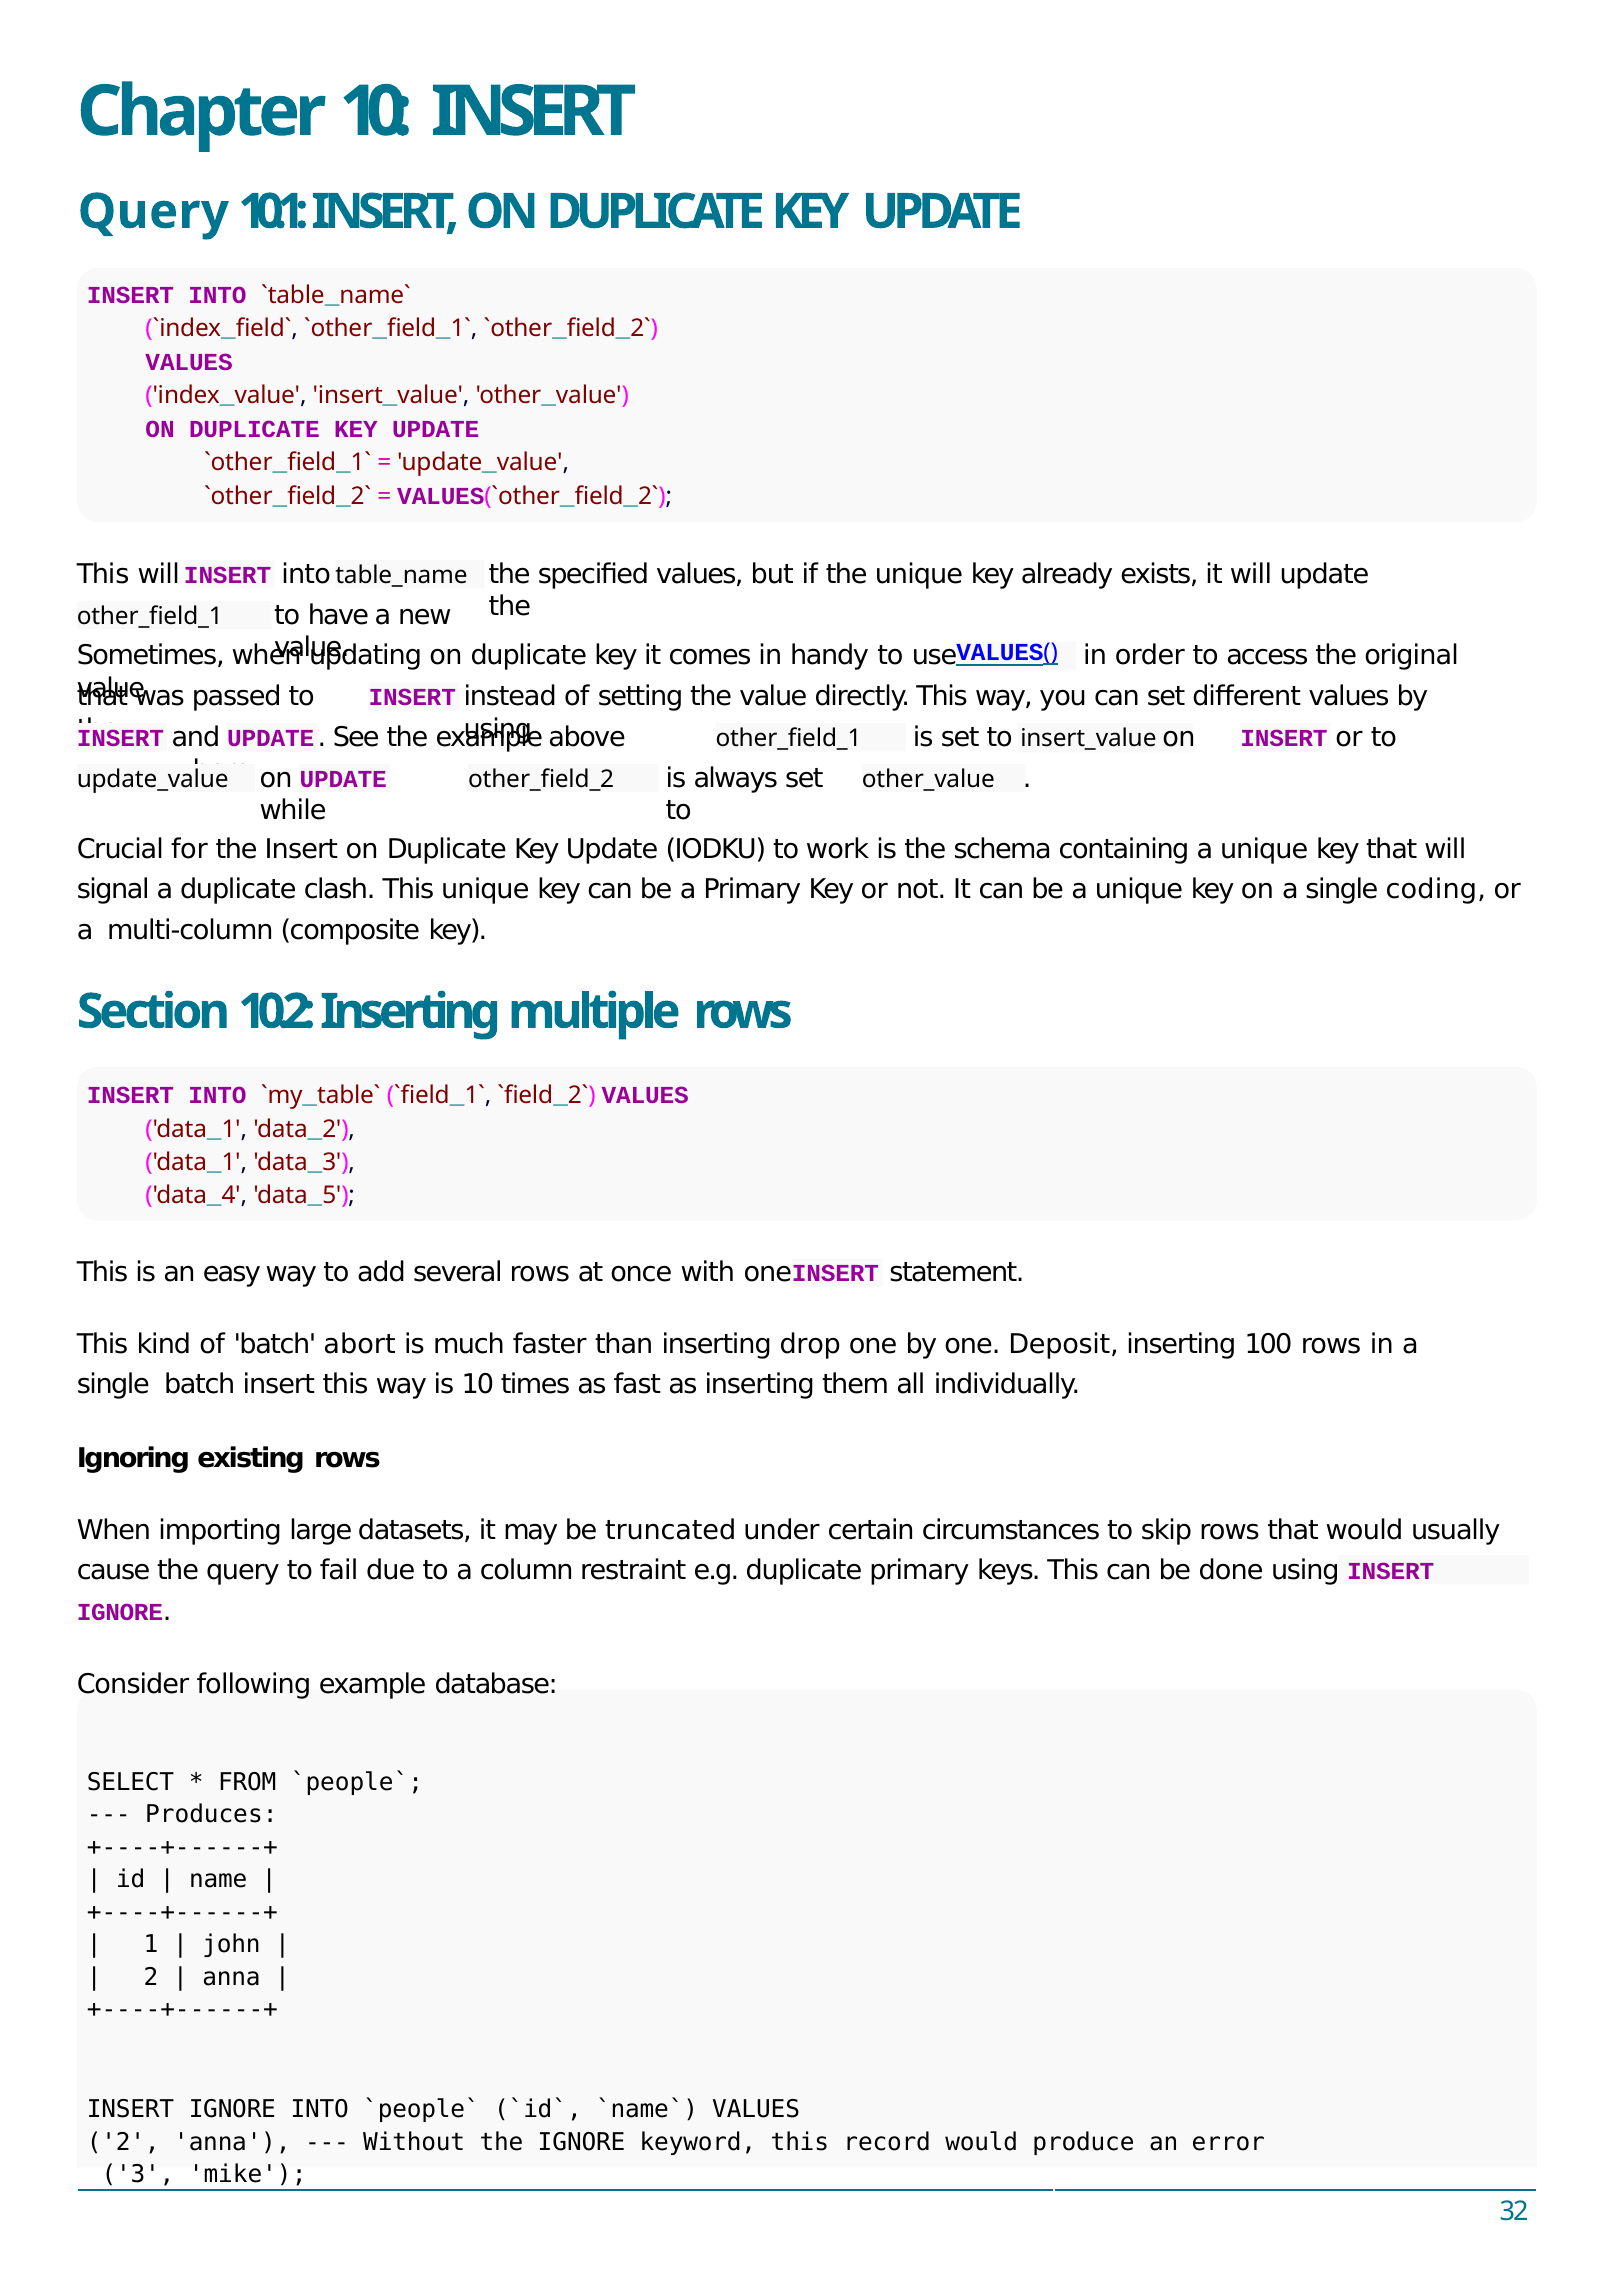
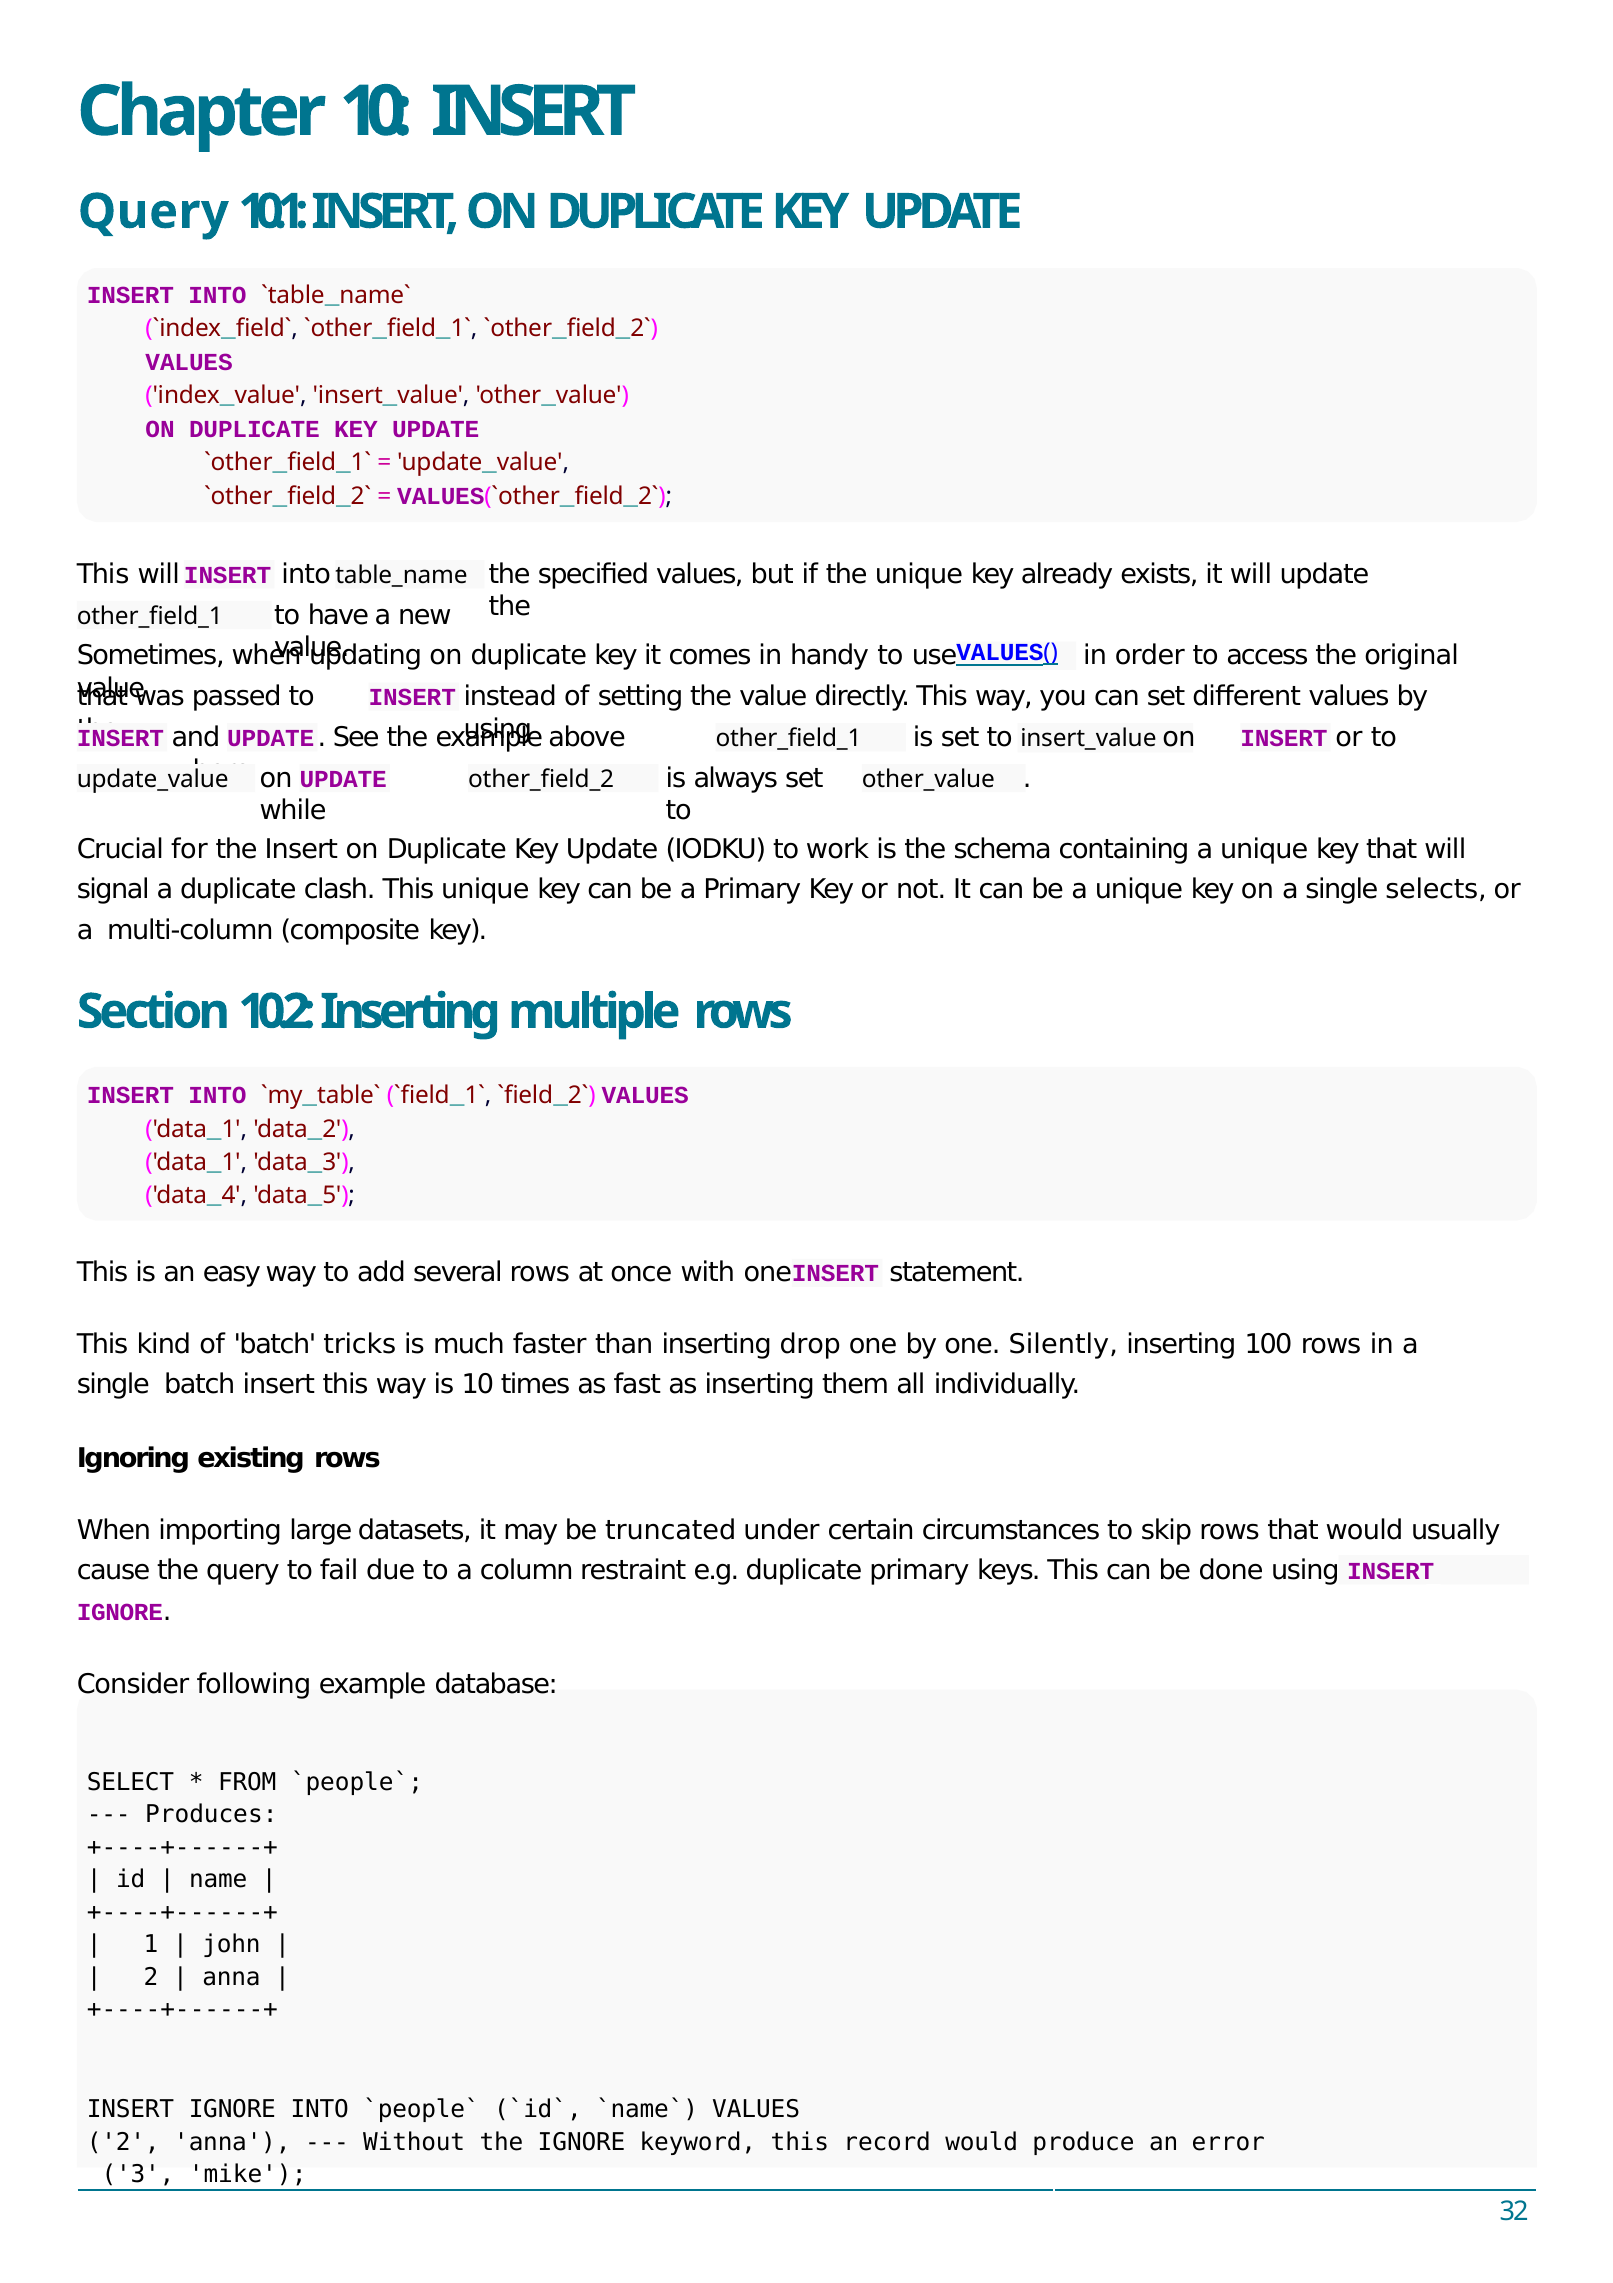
coding: coding -> selects
abort: abort -> tricks
Deposit: Deposit -> Silently
